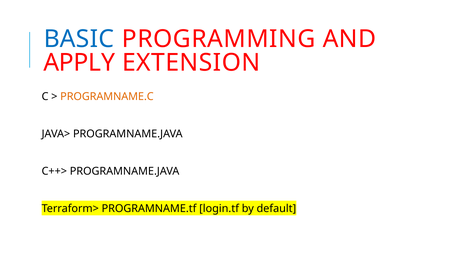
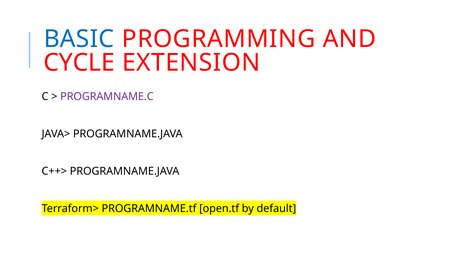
APPLY: APPLY -> CYCLE
PROGRAMNAME.C colour: orange -> purple
login.tf: login.tf -> open.tf
